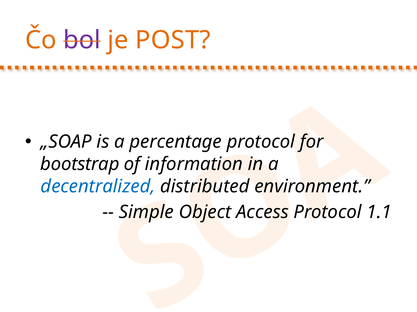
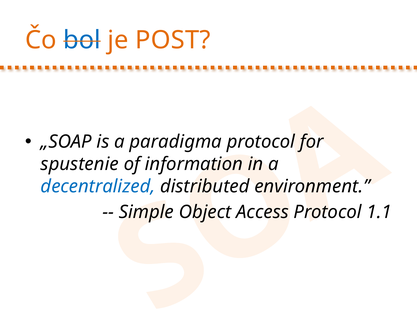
bol colour: purple -> blue
percentage: percentage -> paradigma
bootstrap: bootstrap -> spustenie
